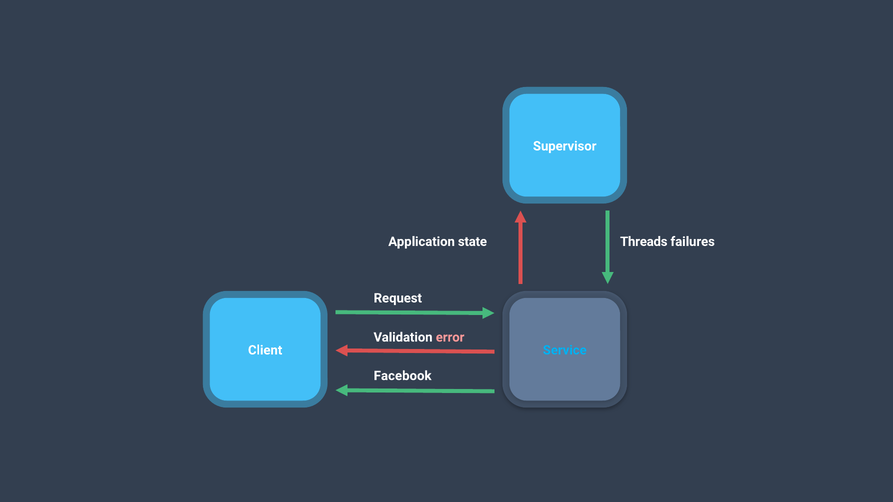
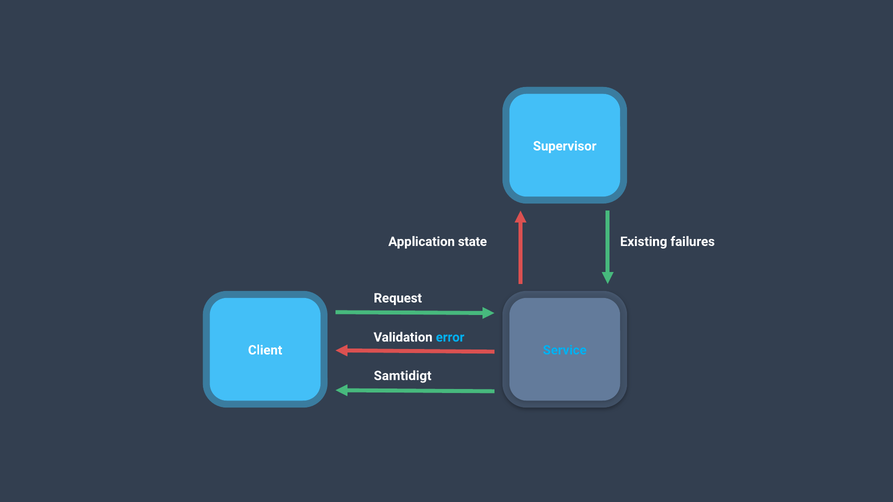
Threads: Threads -> Existing
error colour: pink -> light blue
Facebook: Facebook -> Samtidigt
